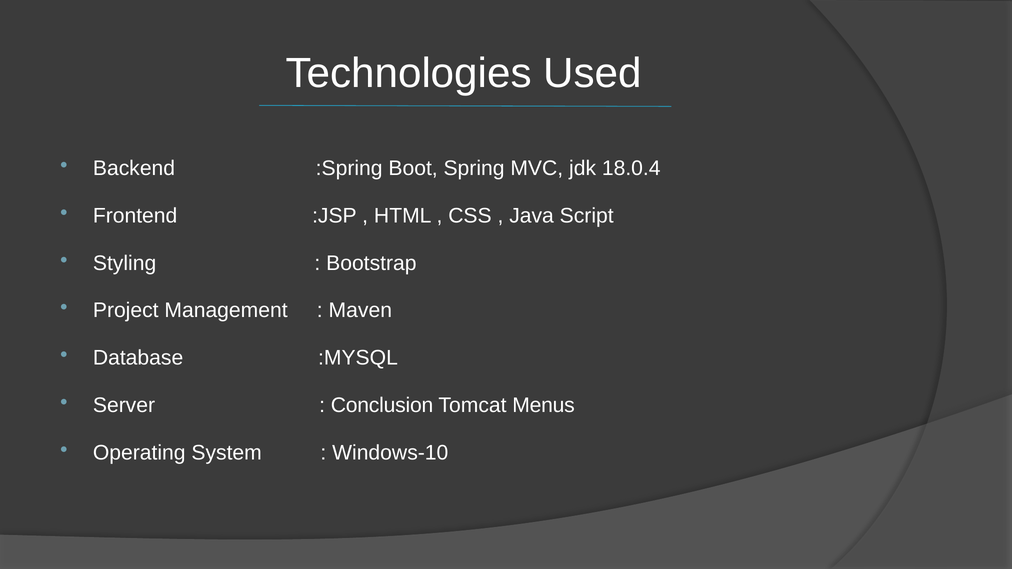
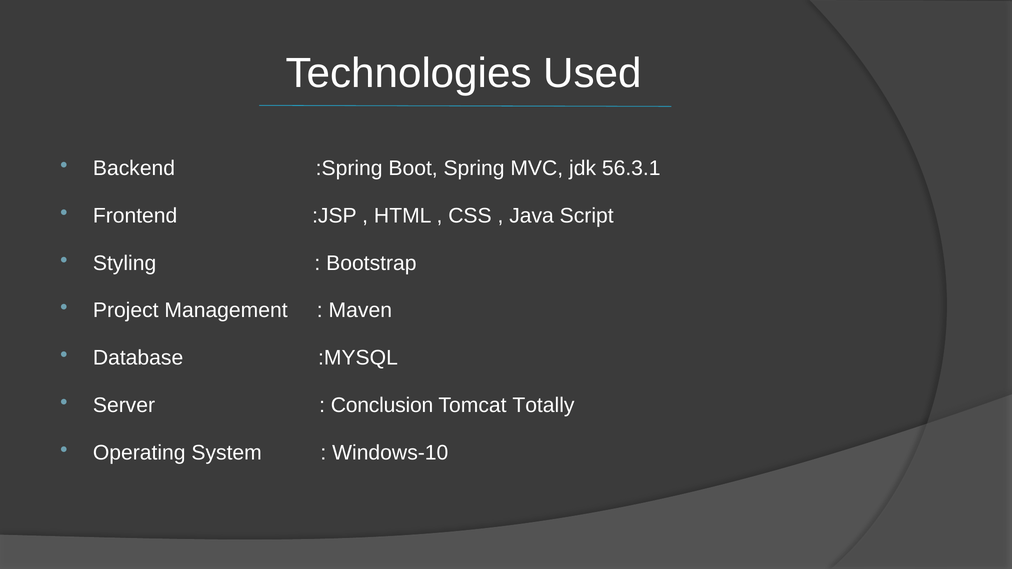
18.0.4: 18.0.4 -> 56.3.1
Menus: Menus -> Totally
